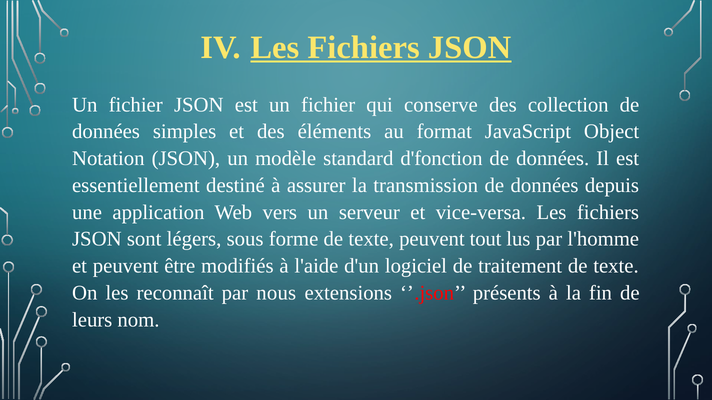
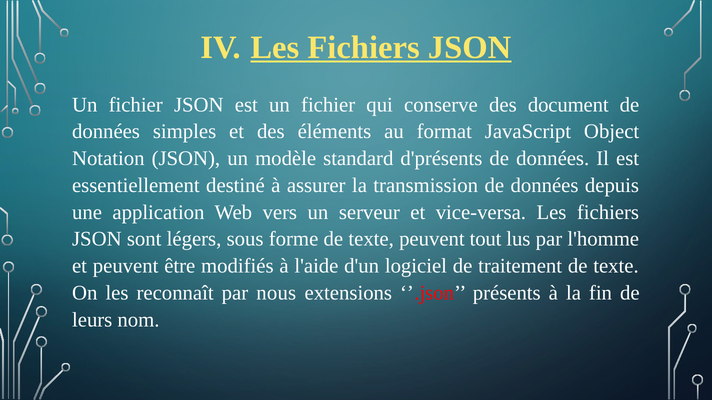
collection: collection -> document
d'fonction: d'fonction -> d'présents
